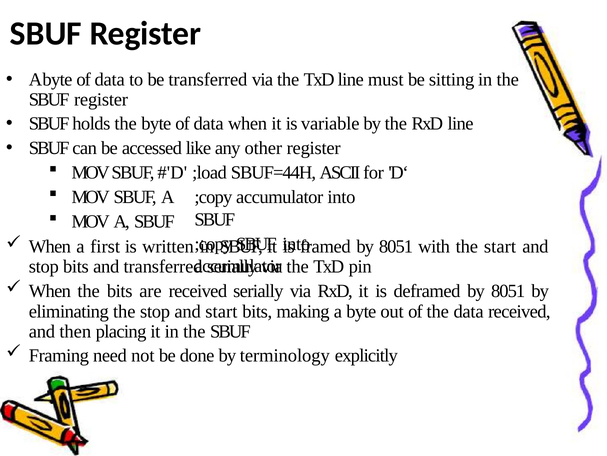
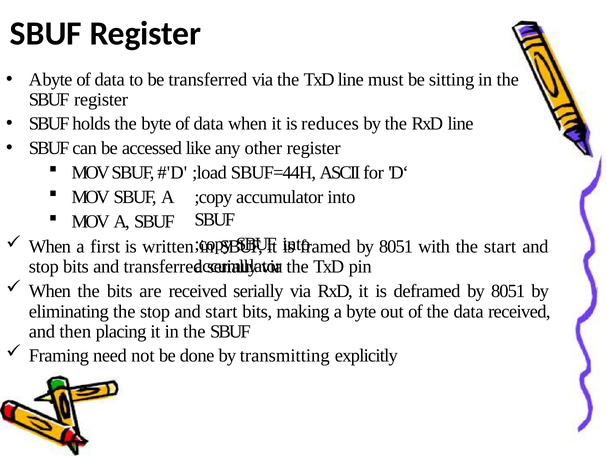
variable: variable -> reduces
terminology: terminology -> transmitting
